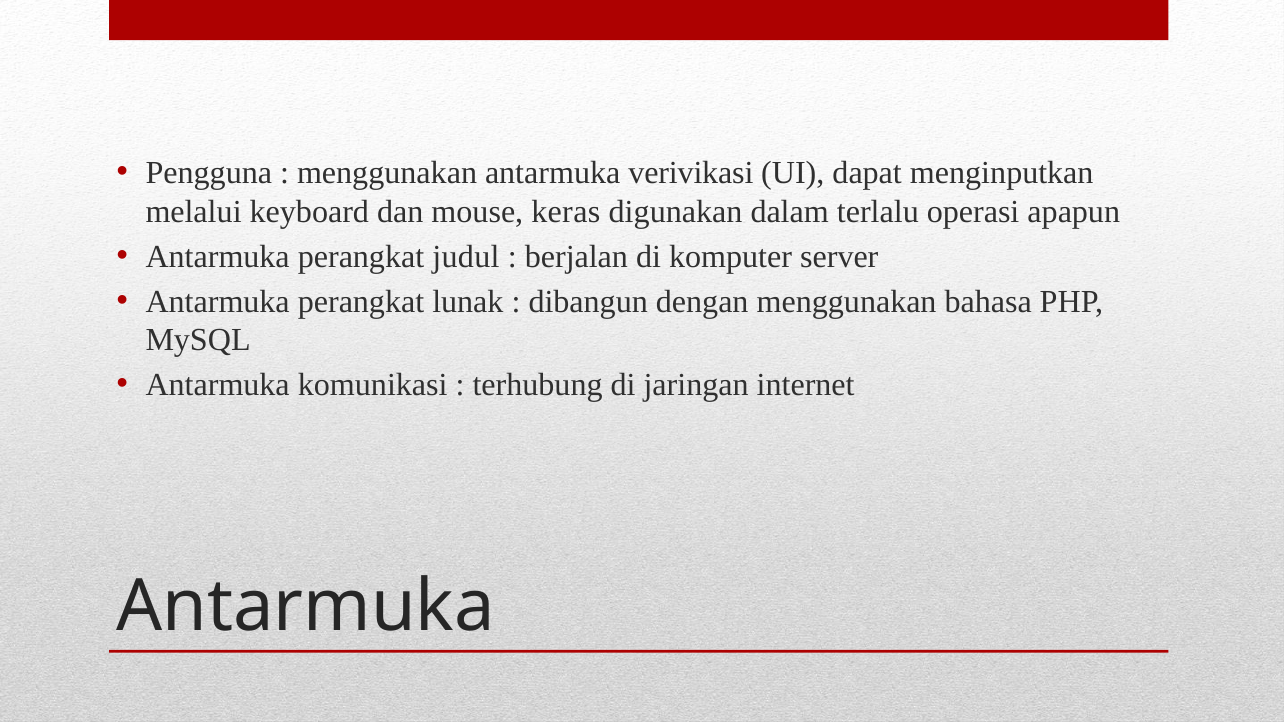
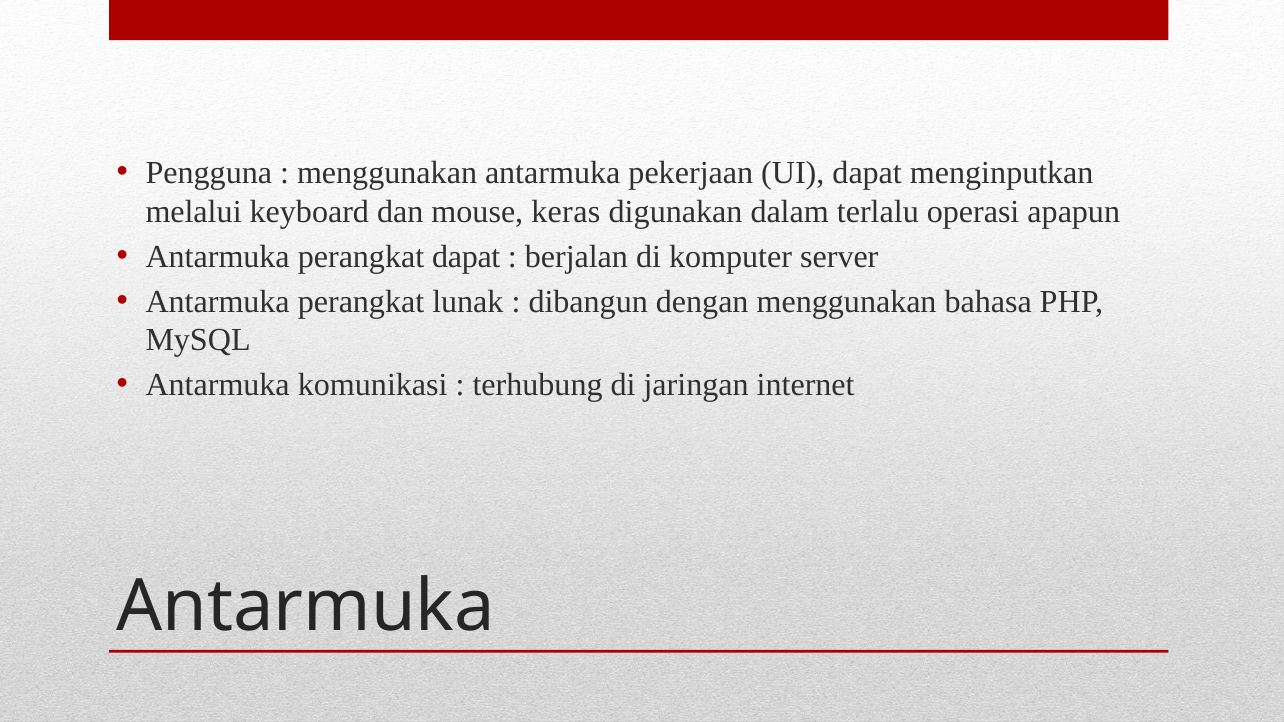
verivikasi: verivikasi -> pekerjaan
perangkat judul: judul -> dapat
